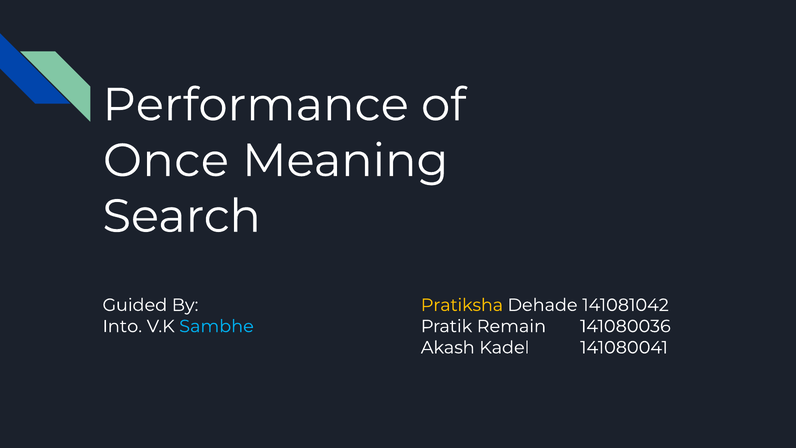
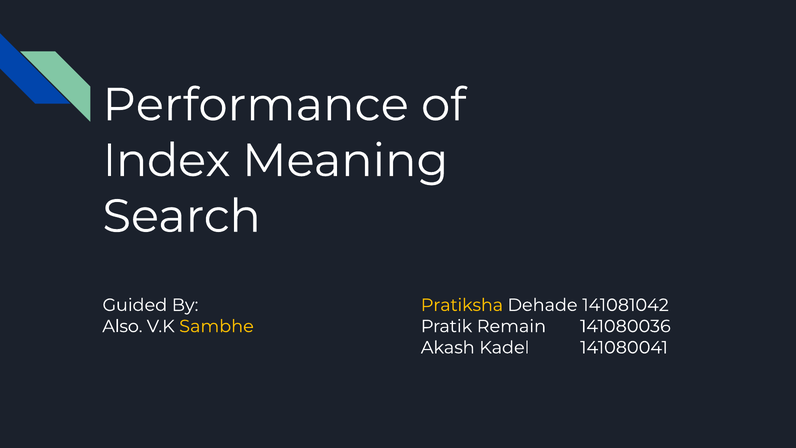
Once: Once -> Index
Into: Into -> Also
Sambhe colour: light blue -> yellow
